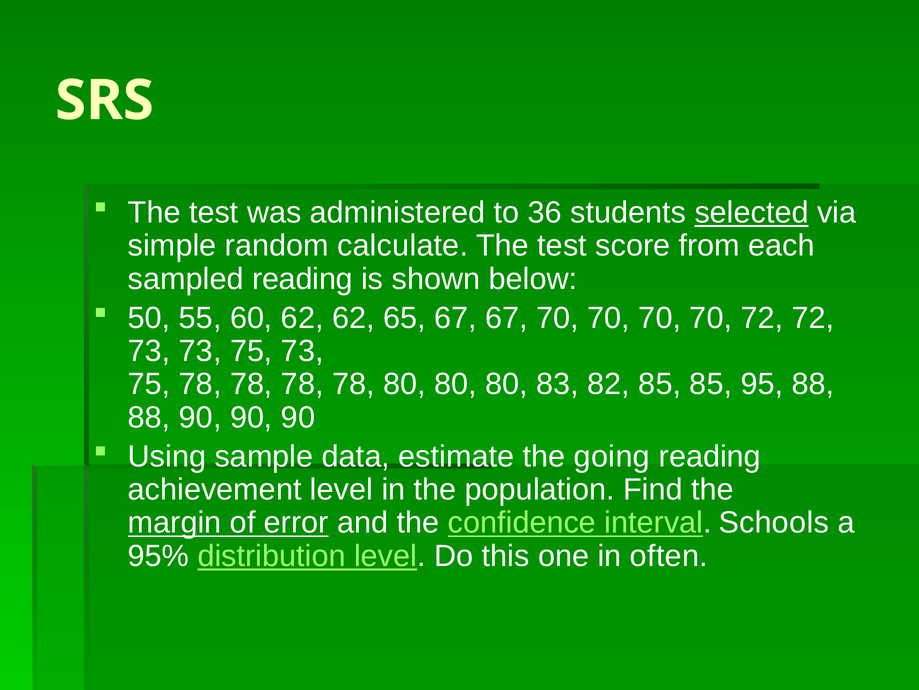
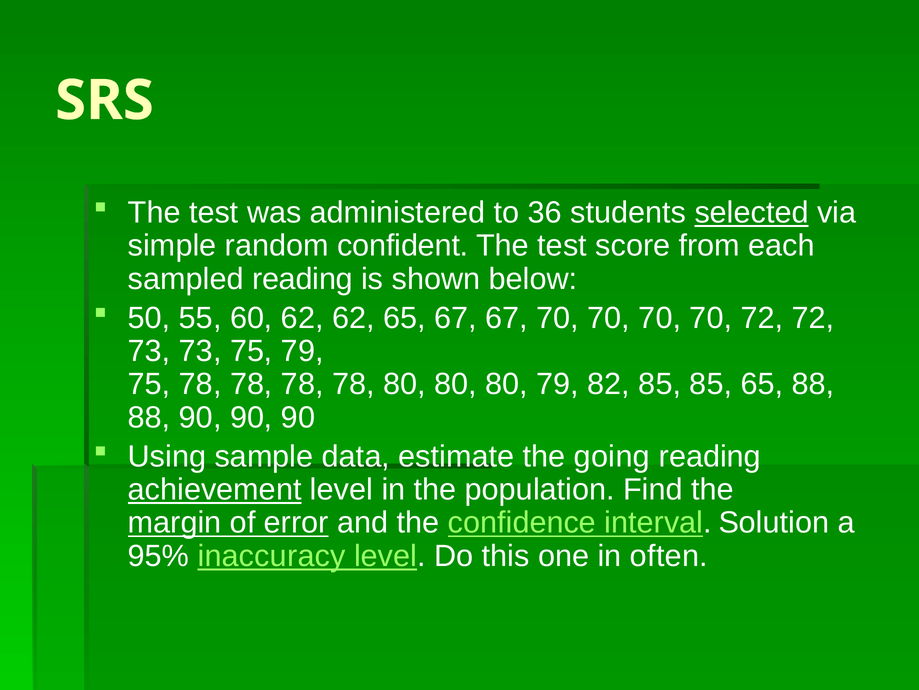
calculate: calculate -> confident
75 73: 73 -> 79
80 83: 83 -> 79
85 95: 95 -> 65
achievement underline: none -> present
Schools: Schools -> Solution
distribution: distribution -> inaccuracy
